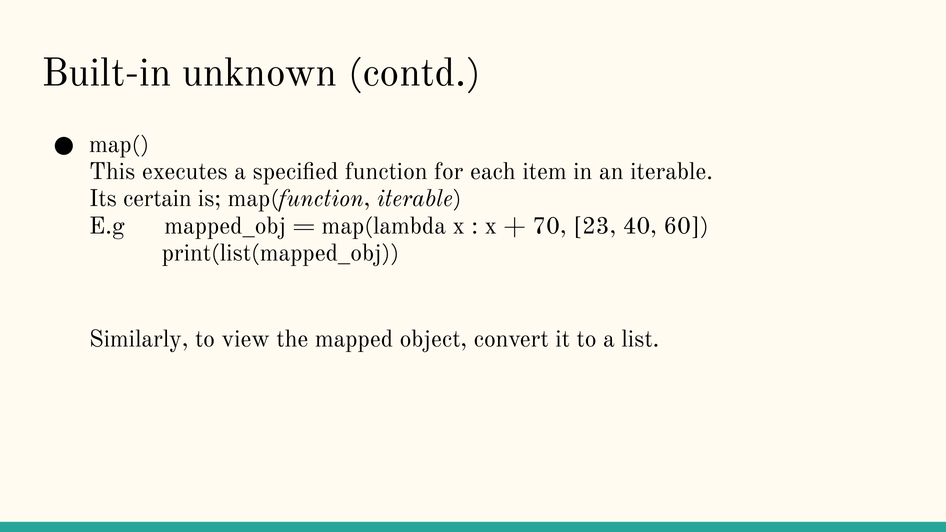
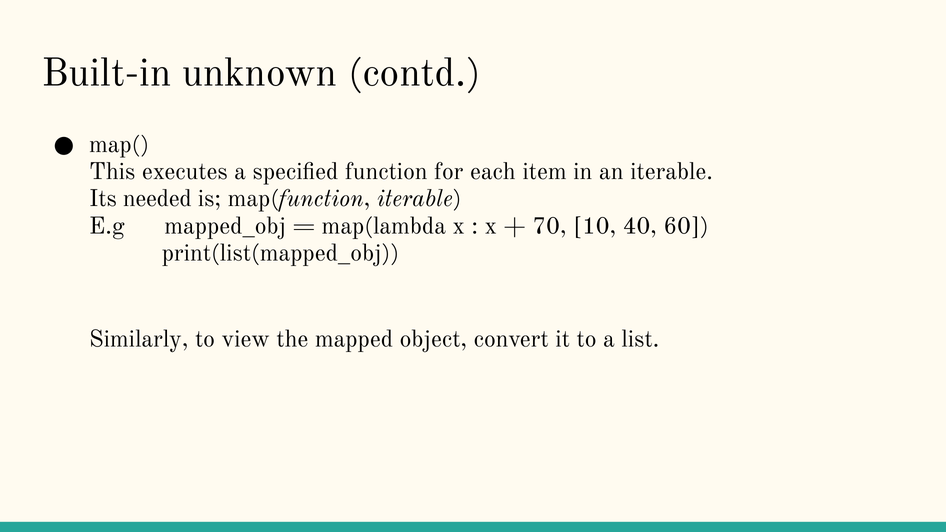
certain: certain -> needed
23: 23 -> 10
